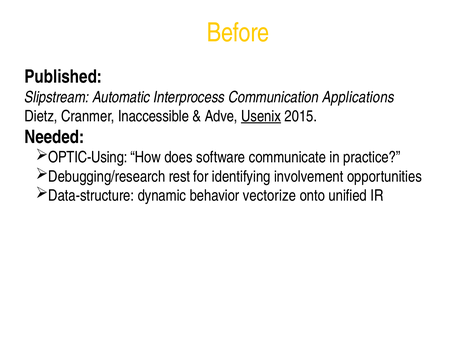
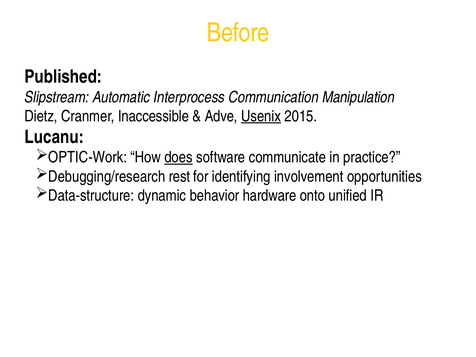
Applications: Applications -> Manipulation
Needed: Needed -> Lucanu
OPTIC-Using: OPTIC-Using -> OPTIC-Work
does underline: none -> present
vectorize: vectorize -> hardware
